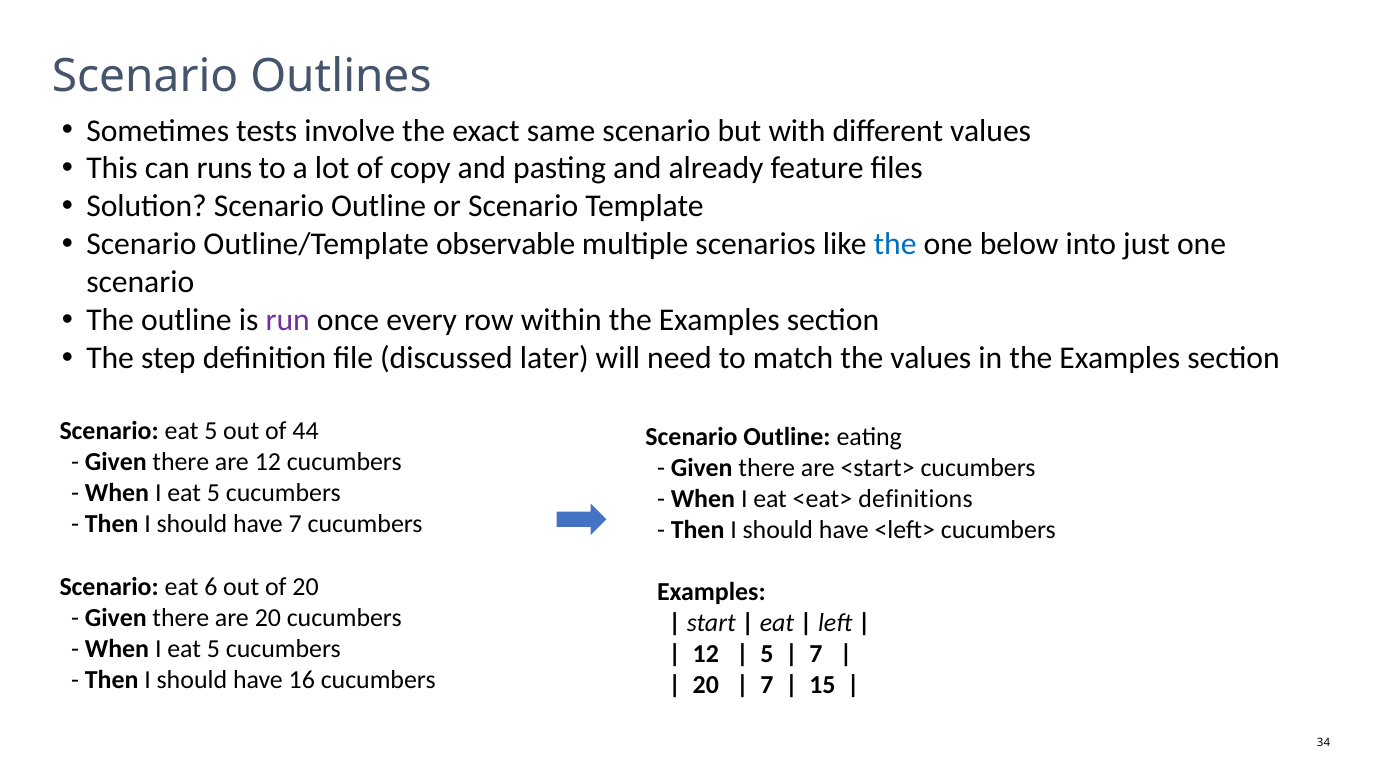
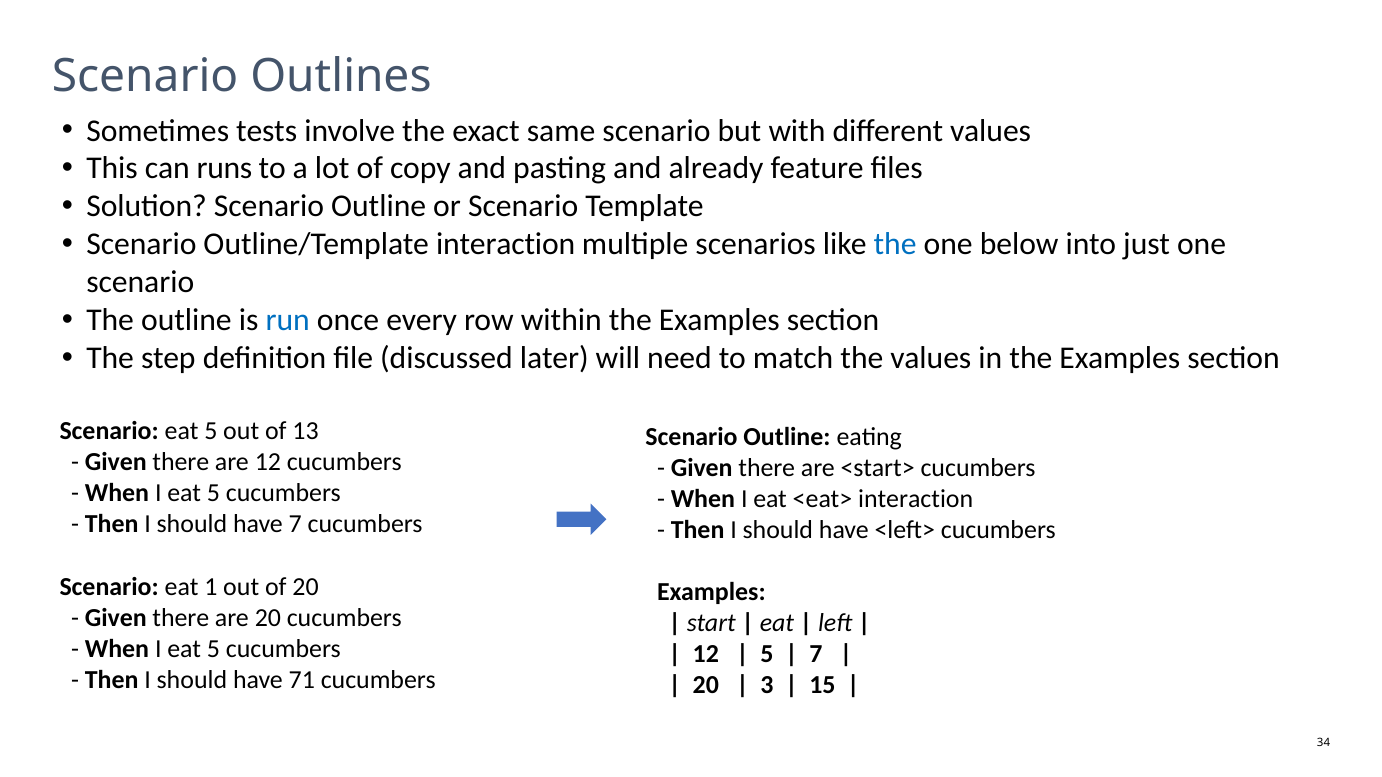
Outline/Template observable: observable -> interaction
run colour: purple -> blue
44: 44 -> 13
<eat> definitions: definitions -> interaction
6: 6 -> 1
16: 16 -> 71
7 at (767, 686): 7 -> 3
